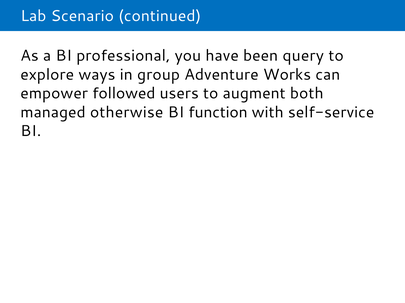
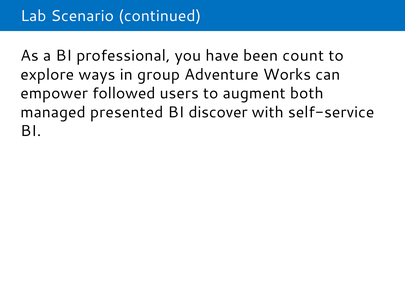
query: query -> count
otherwise: otherwise -> presented
function: function -> discover
